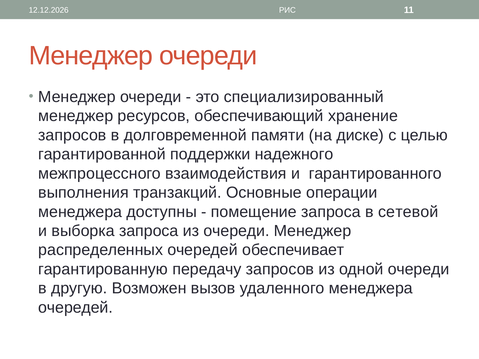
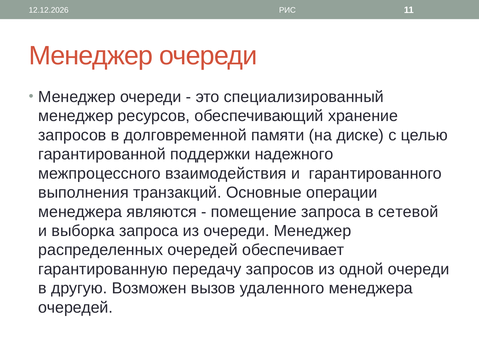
доступны: доступны -> являются
